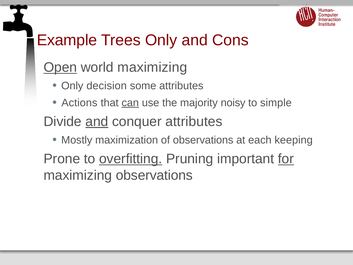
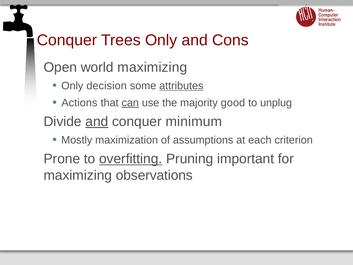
Example at (67, 40): Example -> Conquer
Open underline: present -> none
attributes at (181, 86) underline: none -> present
noisy: noisy -> good
simple: simple -> unplug
conquer attributes: attributes -> minimum
of observations: observations -> assumptions
keeping: keeping -> criterion
for underline: present -> none
